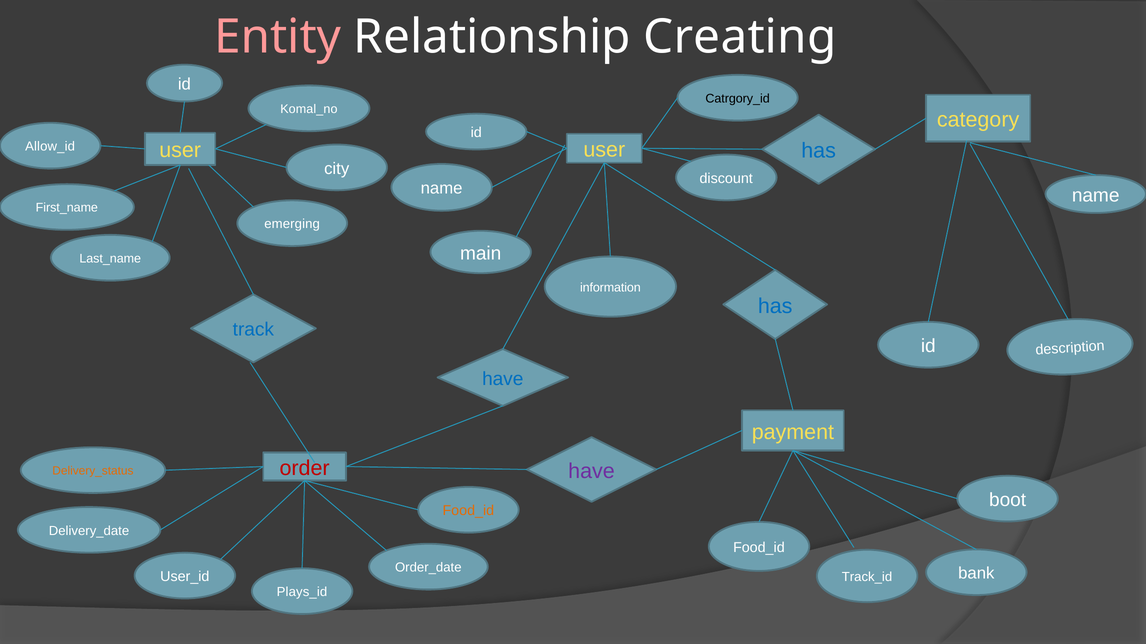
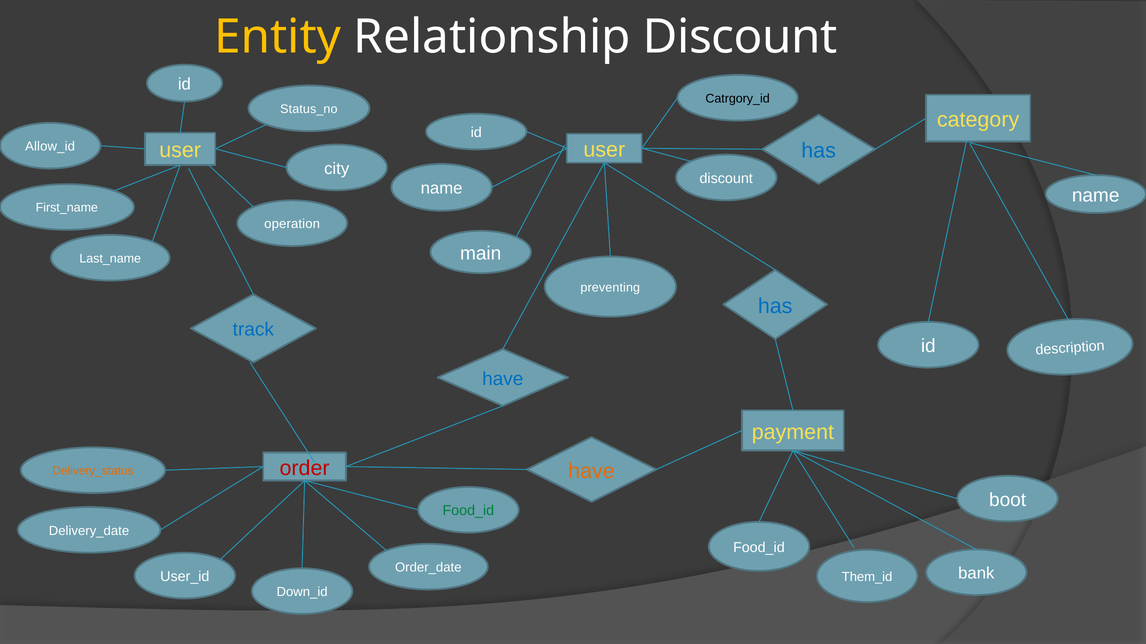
Entity colour: pink -> yellow
Relationship Creating: Creating -> Discount
Komal_no: Komal_no -> Status_no
emerging: emerging -> operation
information: information -> preventing
have at (591, 471) colour: purple -> orange
Food_id at (468, 511) colour: orange -> green
Track_id: Track_id -> Them_id
Plays_id: Plays_id -> Down_id
